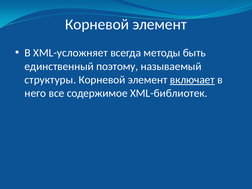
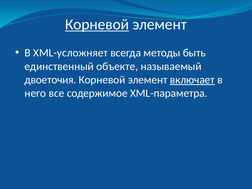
Корневой at (97, 24) underline: none -> present
поэтому: поэтому -> объекте
структуры: структуры -> двоеточия
XML-библиотек: XML-библиотек -> XML-параметра
